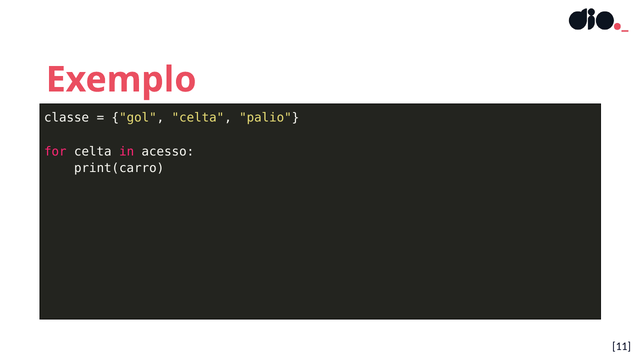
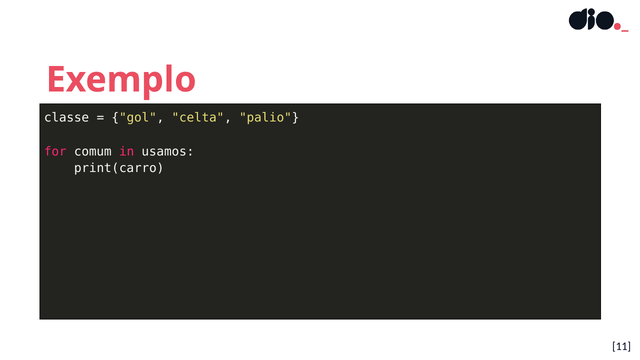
for celta: celta -> comum
acesso: acesso -> usamos
